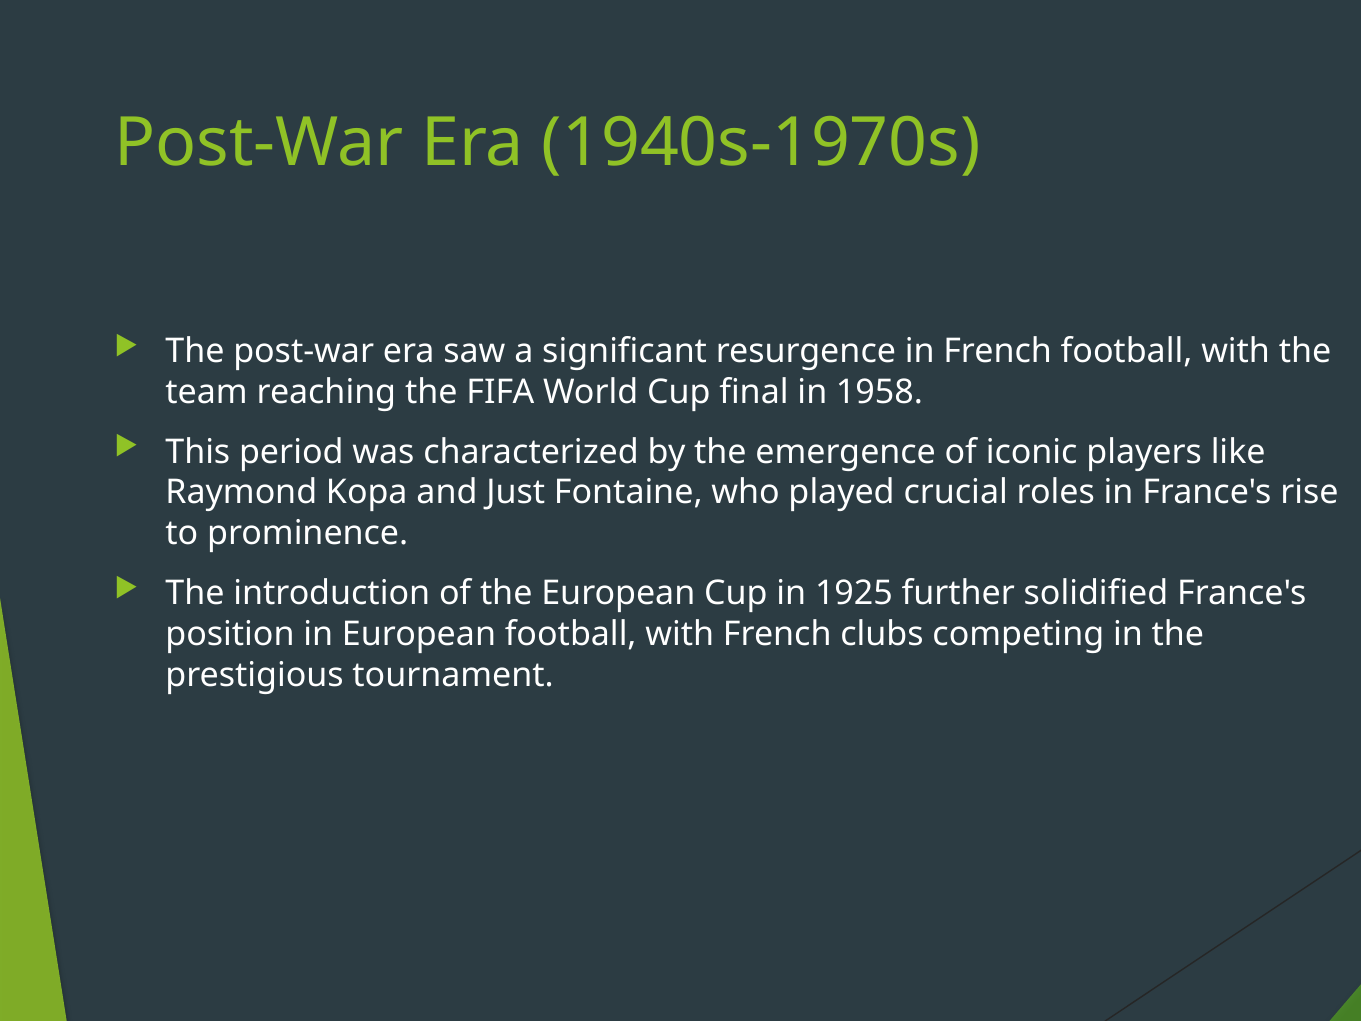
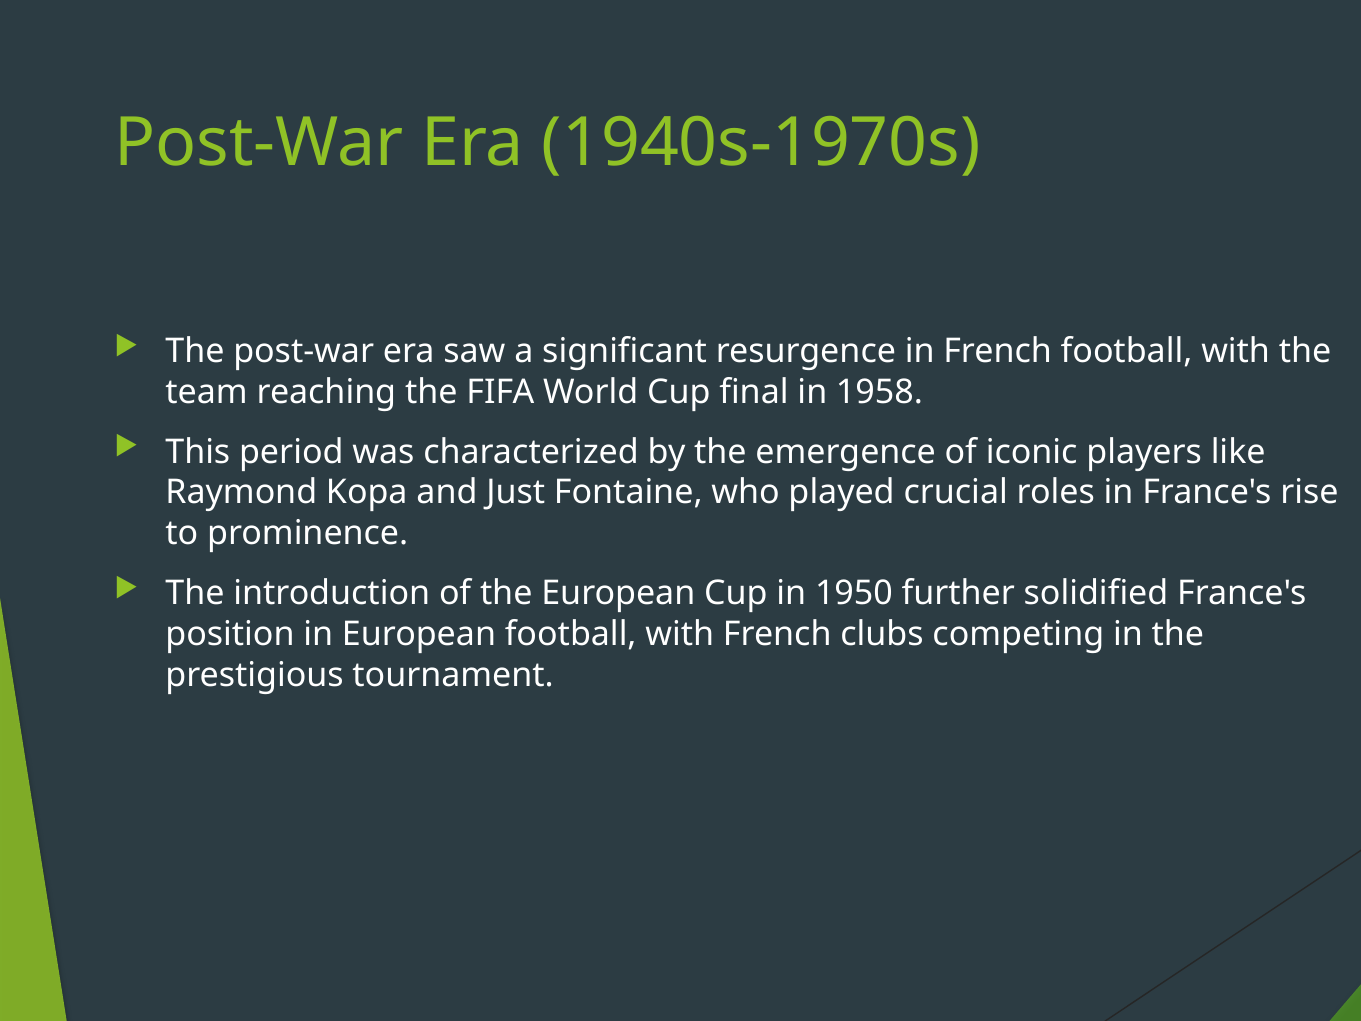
1925: 1925 -> 1950
